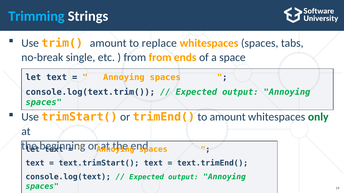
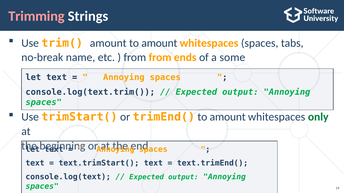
Trimming colour: light blue -> pink
replace at (159, 43): replace -> amount
single: single -> name
space: space -> some
